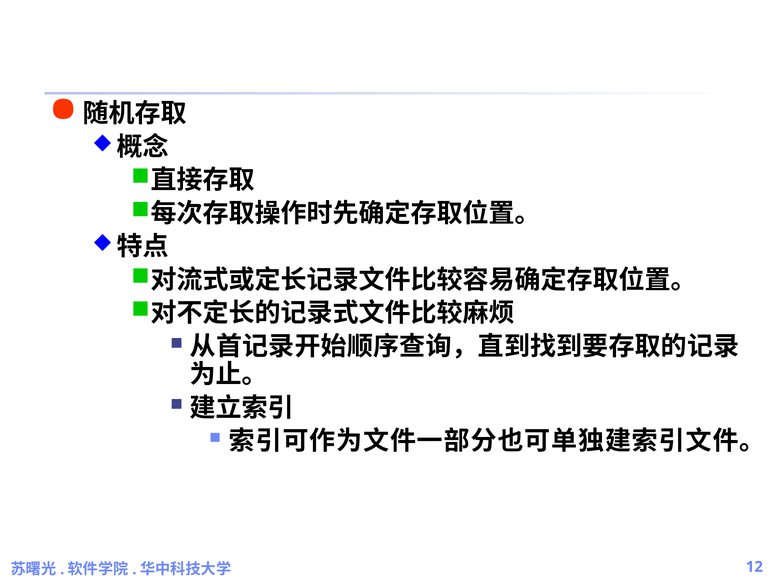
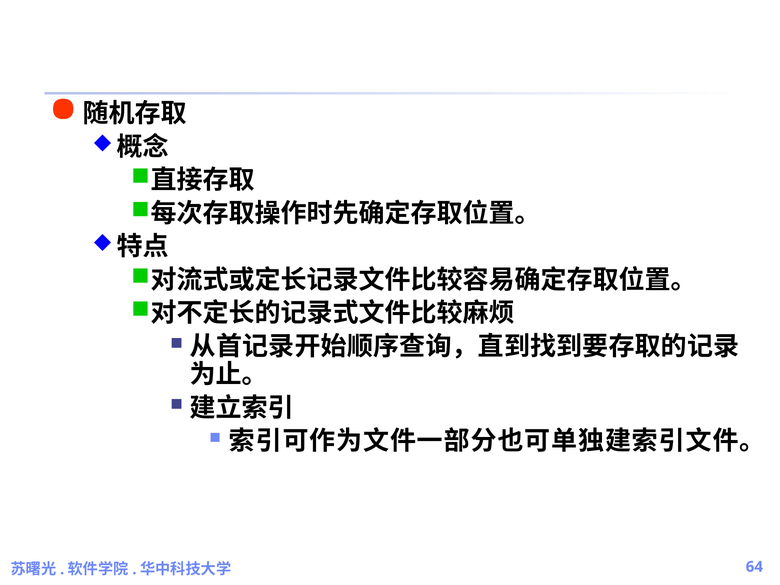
12: 12 -> 64
